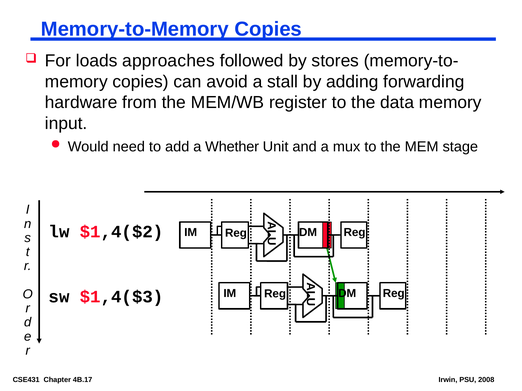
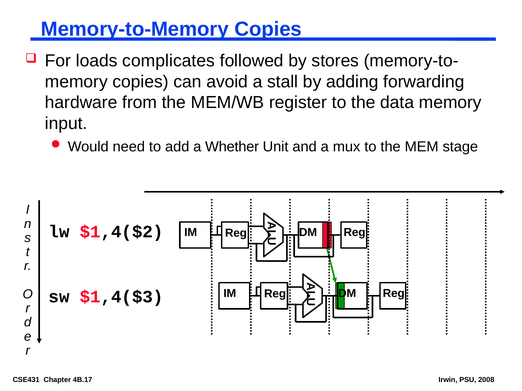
approaches: approaches -> complicates
